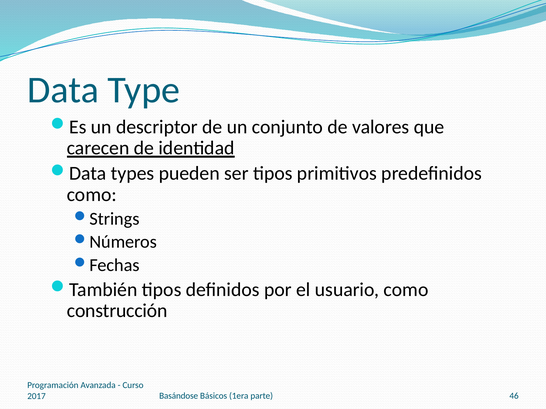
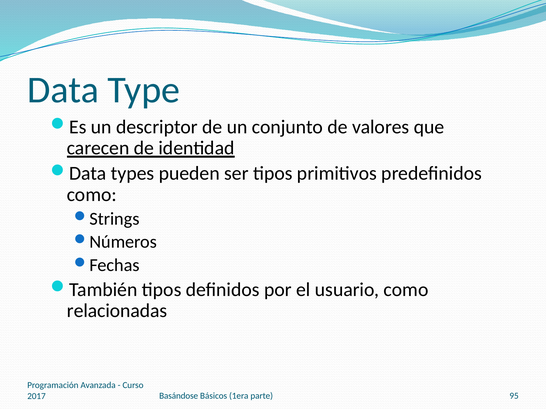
construcción: construcción -> relacionadas
46: 46 -> 95
